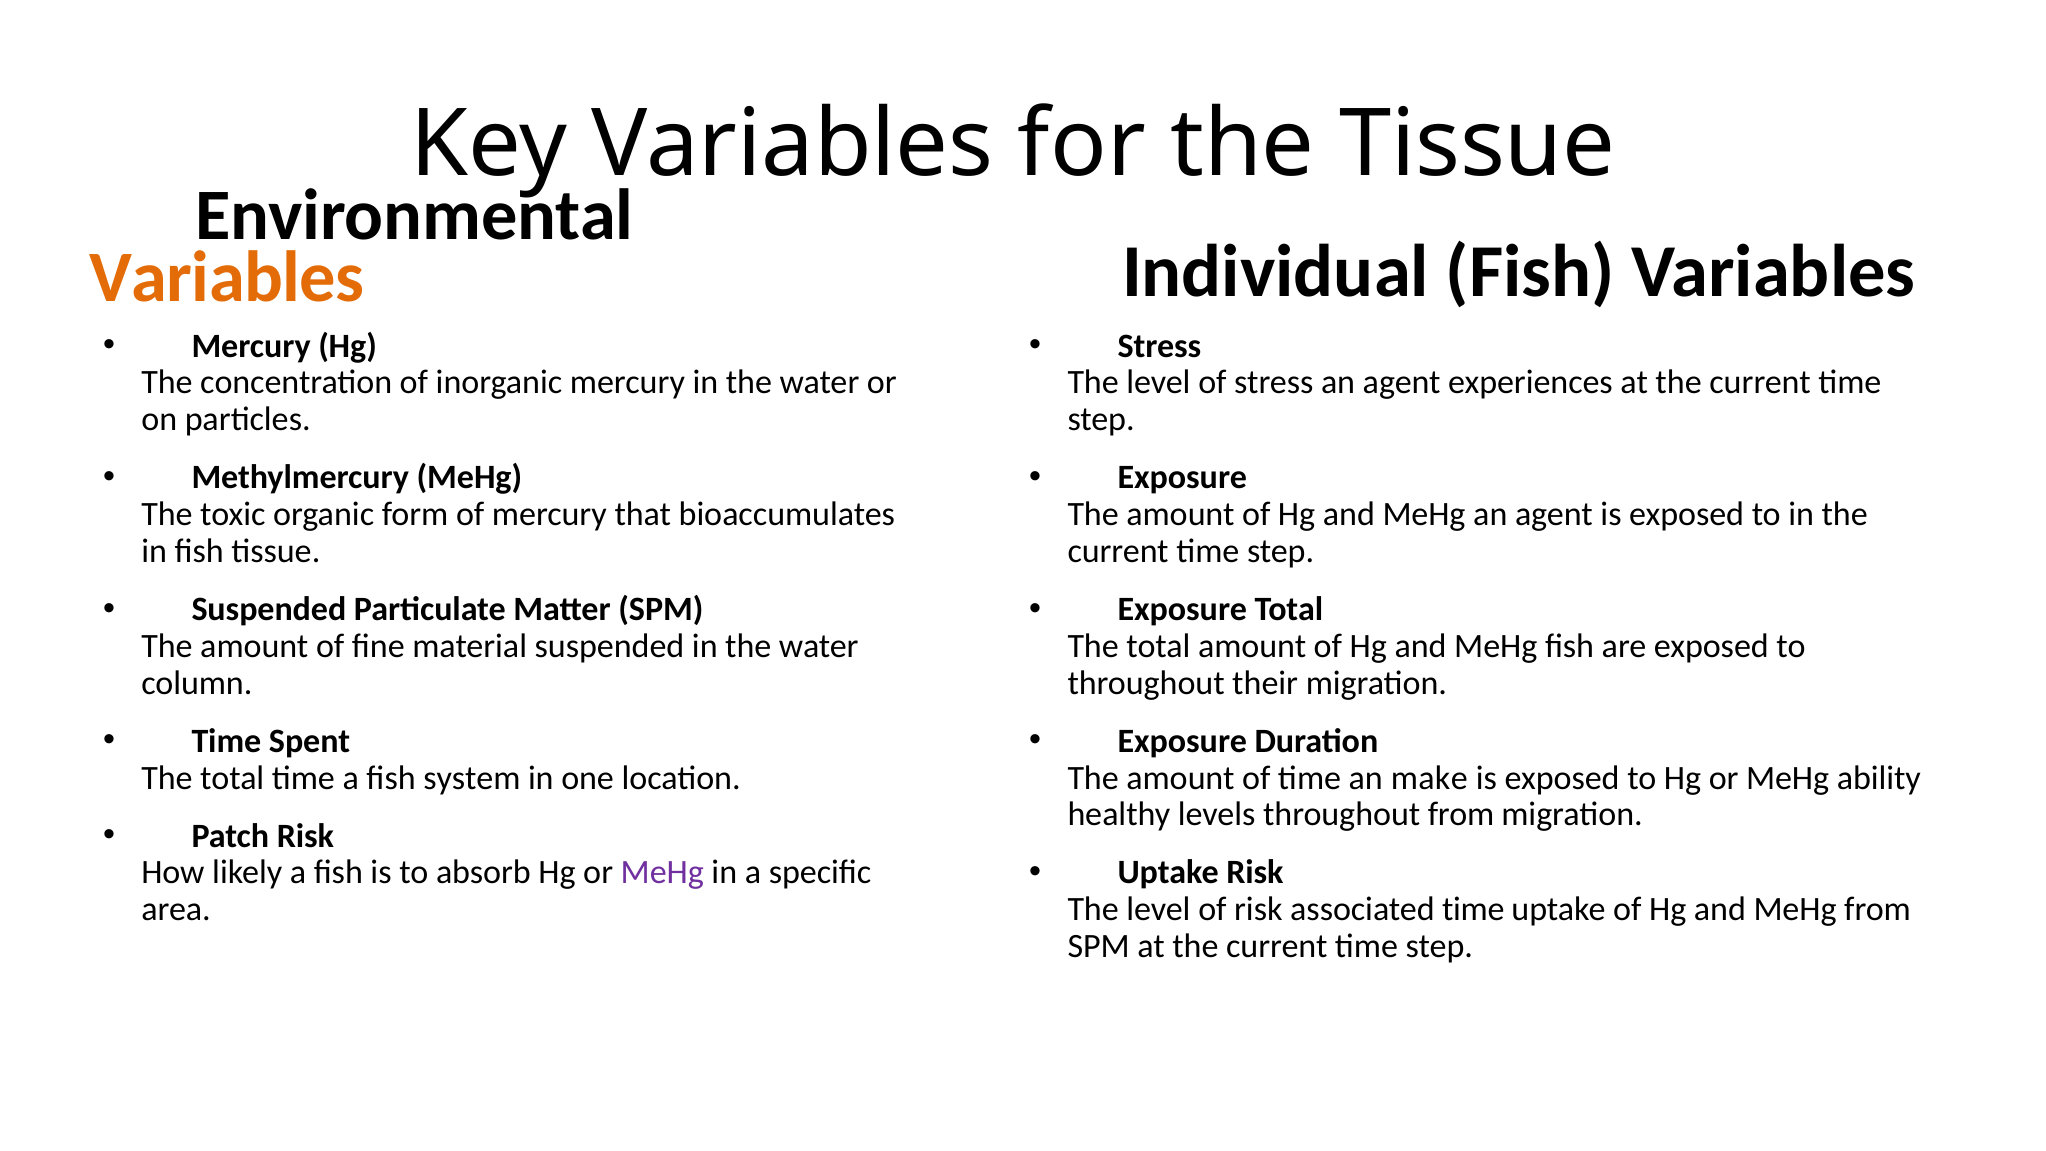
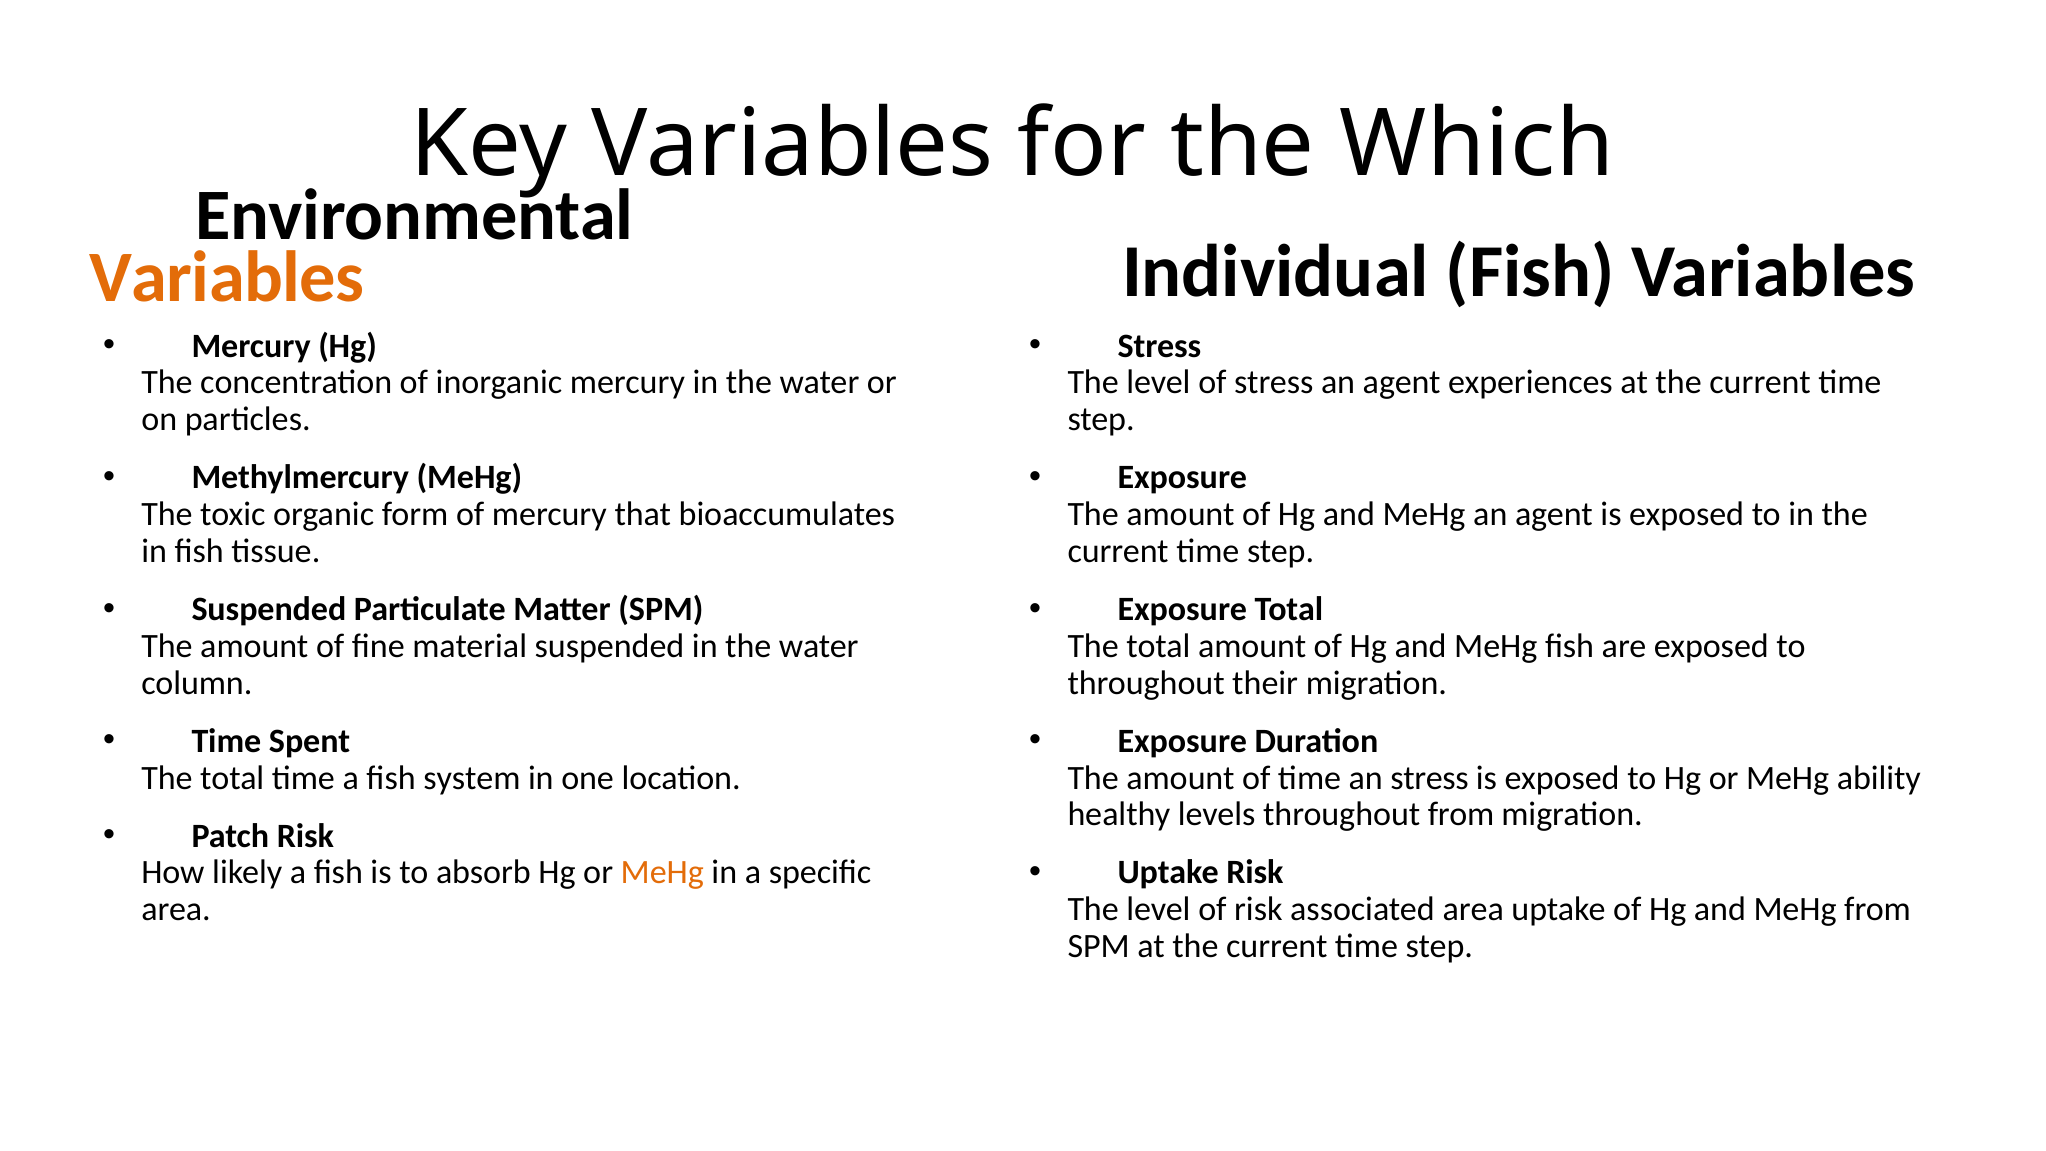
the Tissue: Tissue -> Which
an make: make -> stress
MeHg at (662, 873) colour: purple -> orange
associated time: time -> area
